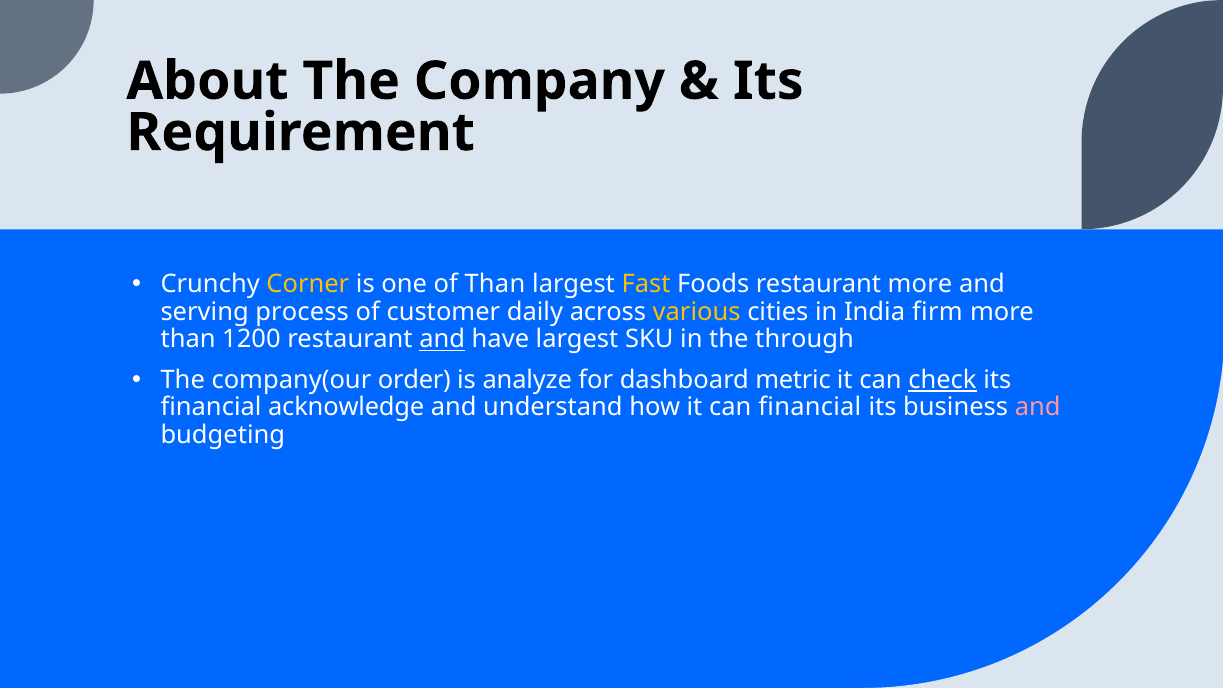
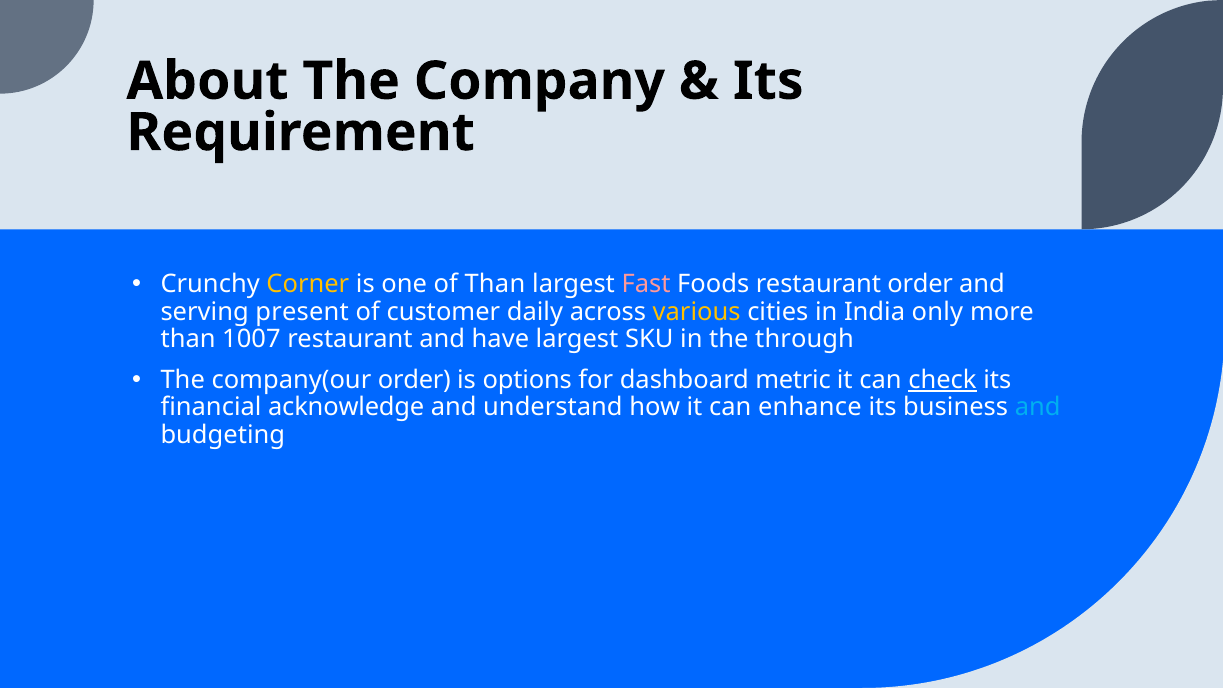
Fast colour: yellow -> pink
restaurant more: more -> order
process: process -> present
firm: firm -> only
1200: 1200 -> 1007
and at (442, 339) underline: present -> none
analyze: analyze -> options
can financial: financial -> enhance
and at (1038, 407) colour: pink -> light blue
